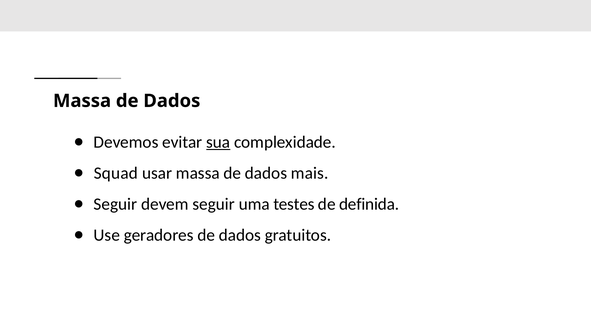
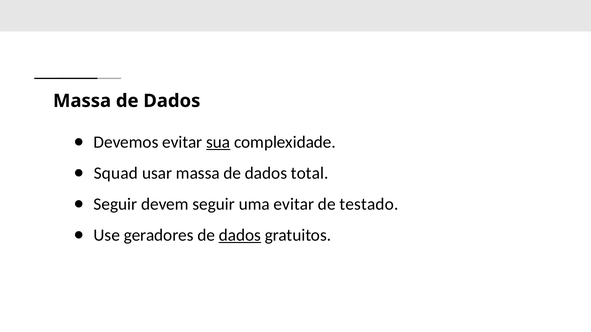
mais: mais -> total
uma testes: testes -> evitar
definida: definida -> testado
dados at (240, 235) underline: none -> present
